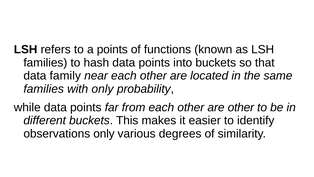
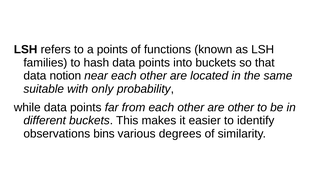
family: family -> notion
families at (44, 89): families -> suitable
observations only: only -> bins
